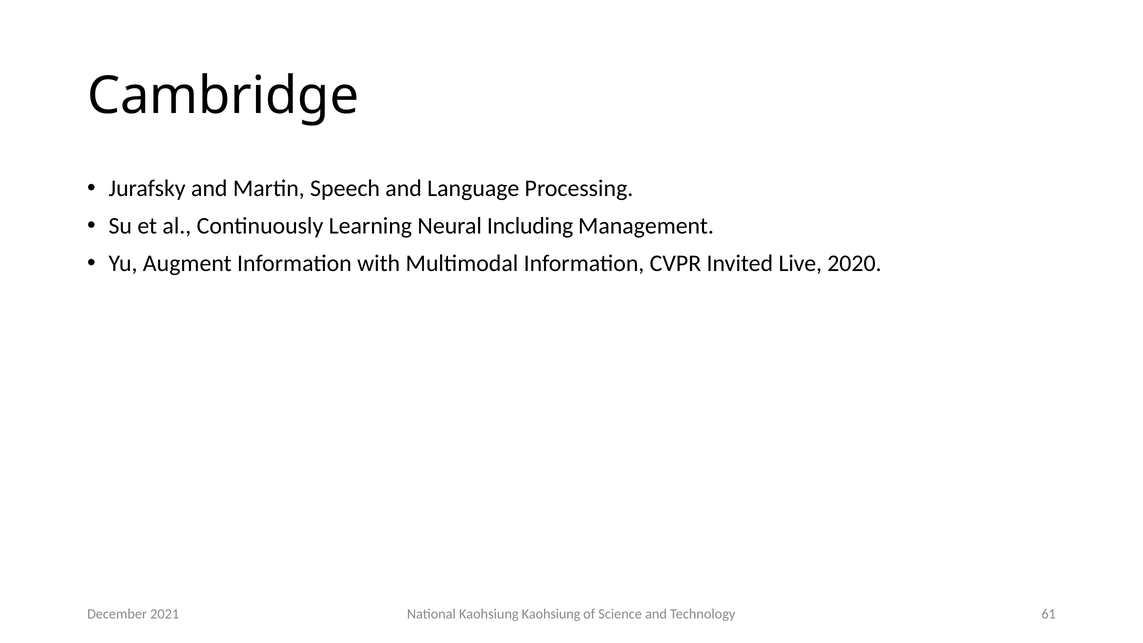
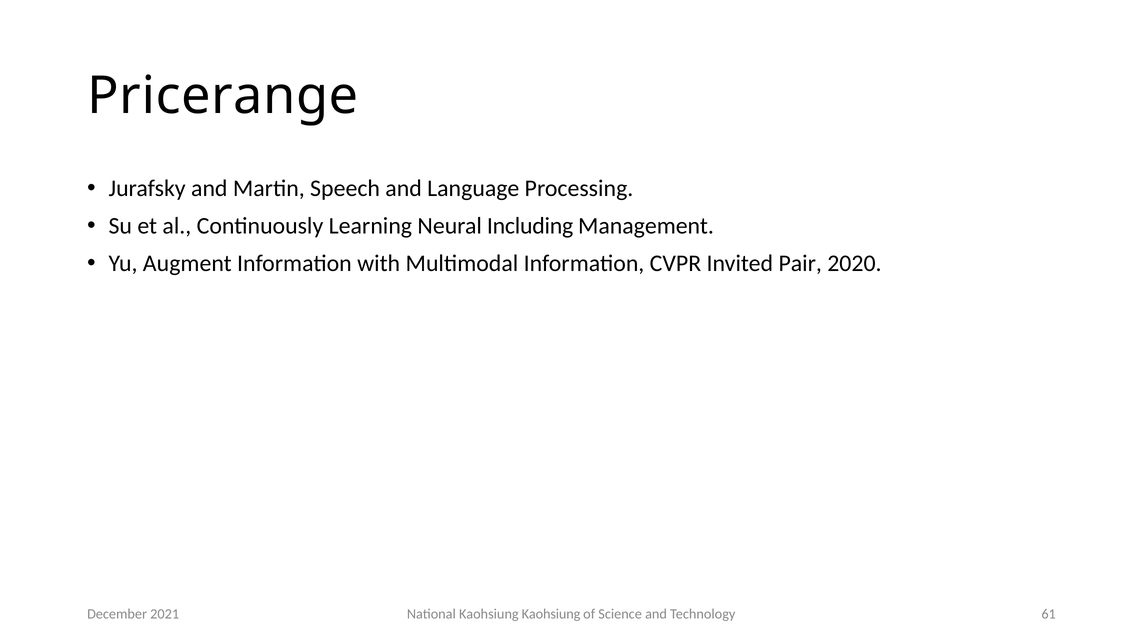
Cambridge: Cambridge -> Pricerange
Live: Live -> Pair
